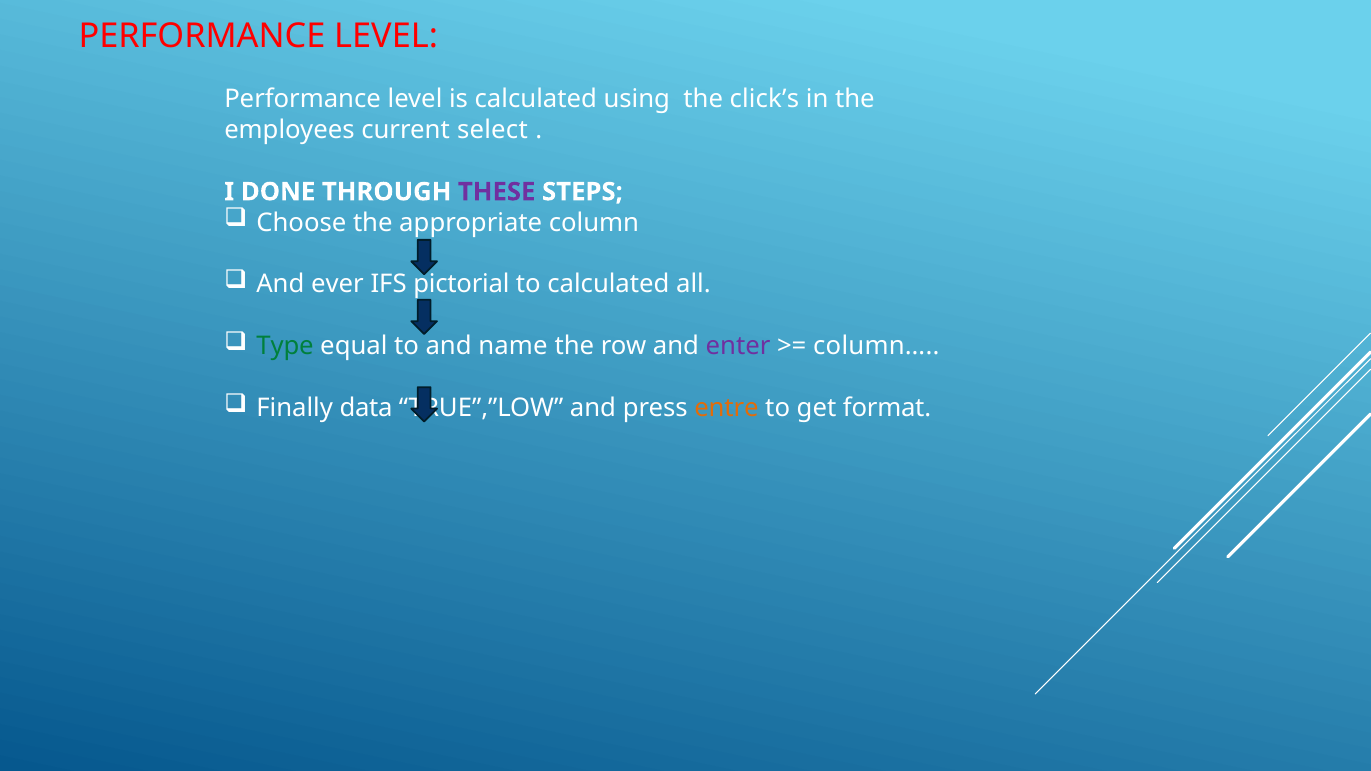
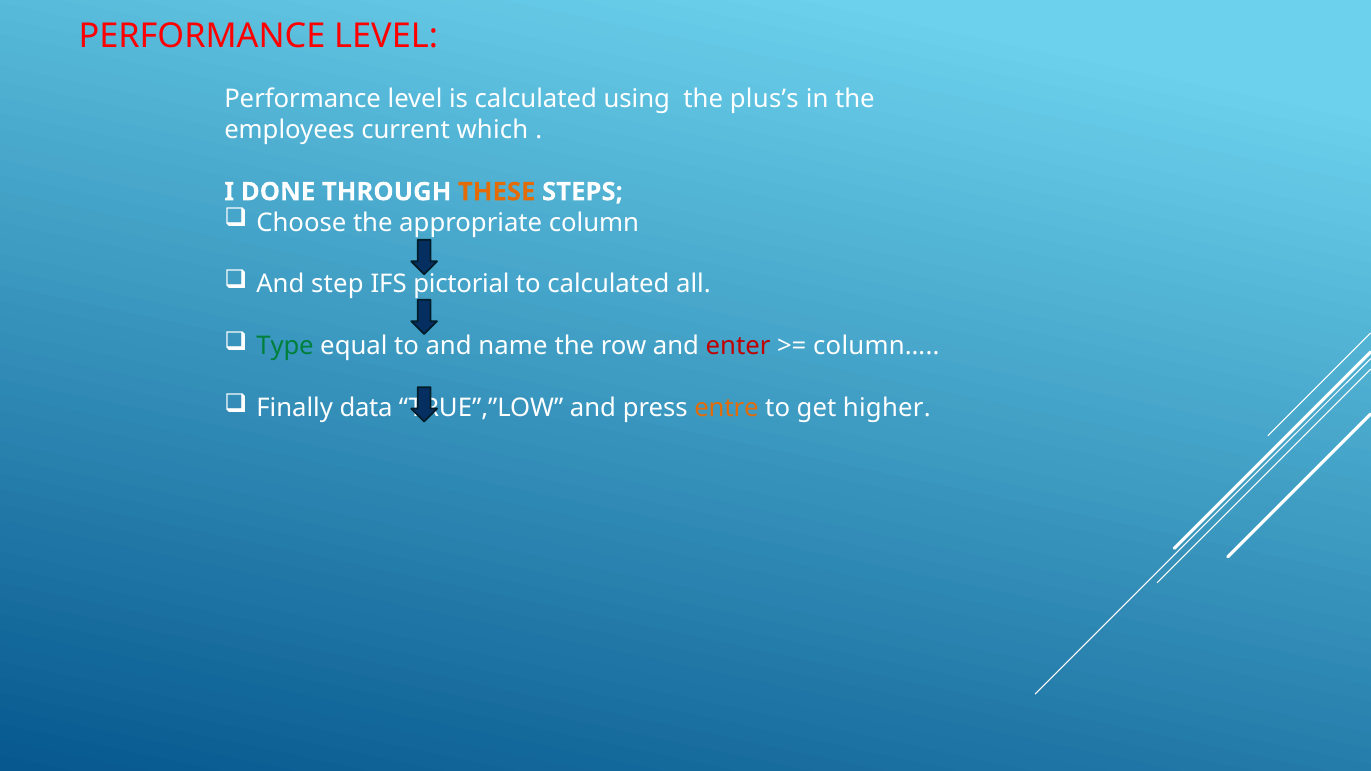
click’s: click’s -> plus’s
select: select -> which
THESE colour: purple -> orange
ever: ever -> step
enter colour: purple -> red
format: format -> higher
